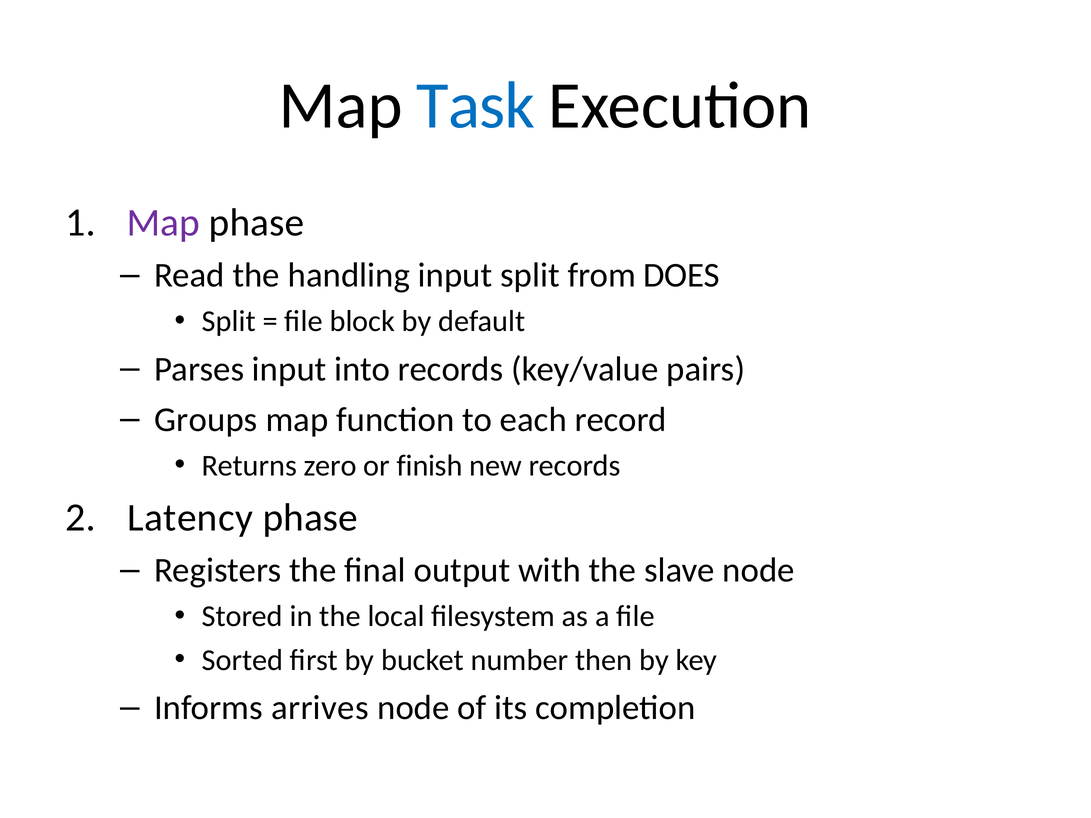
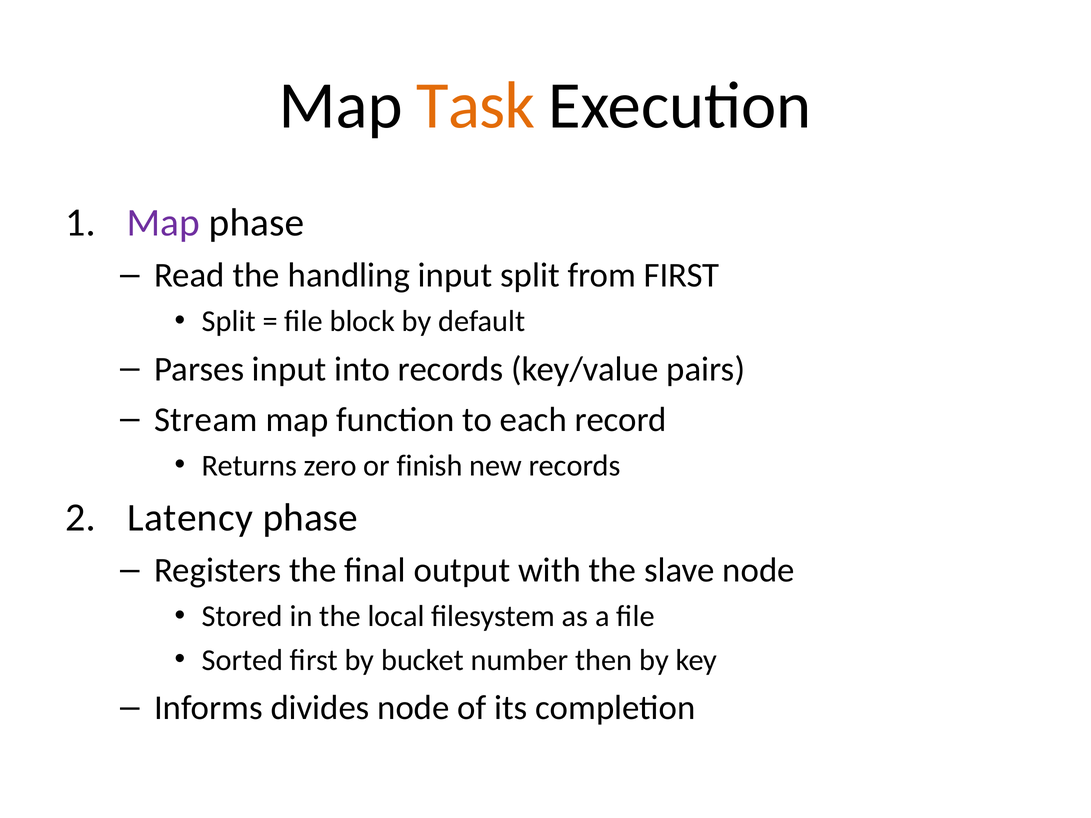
Task colour: blue -> orange
from DOES: DOES -> FIRST
Groups: Groups -> Stream
arrives: arrives -> divides
